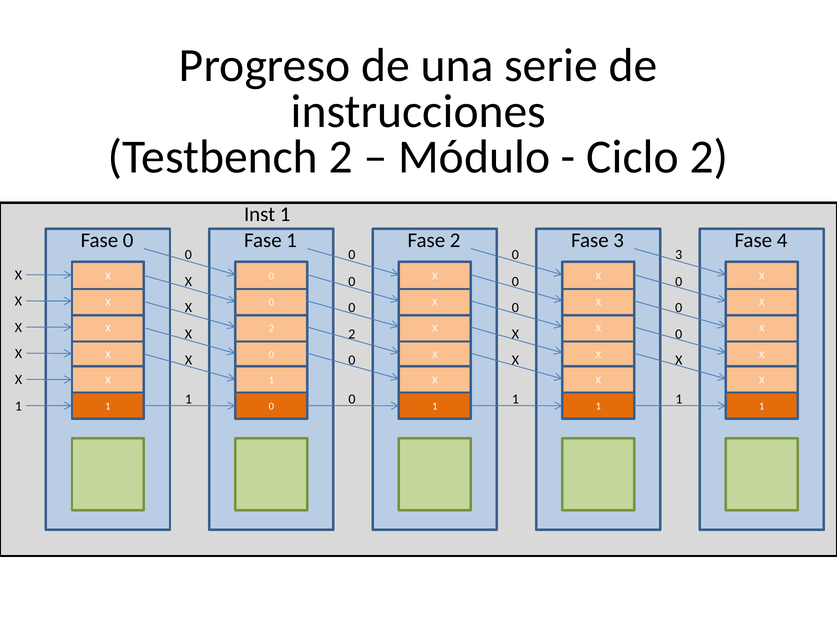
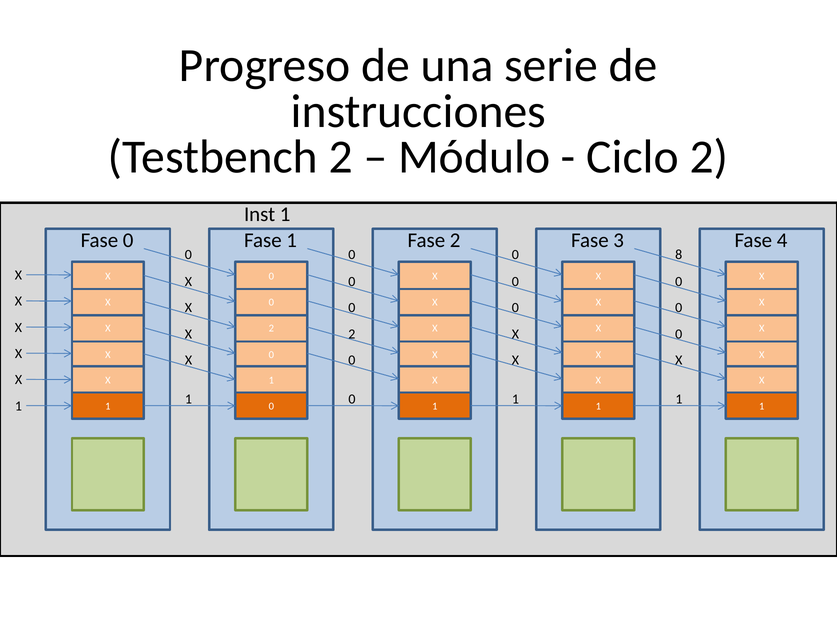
0 3: 3 -> 8
